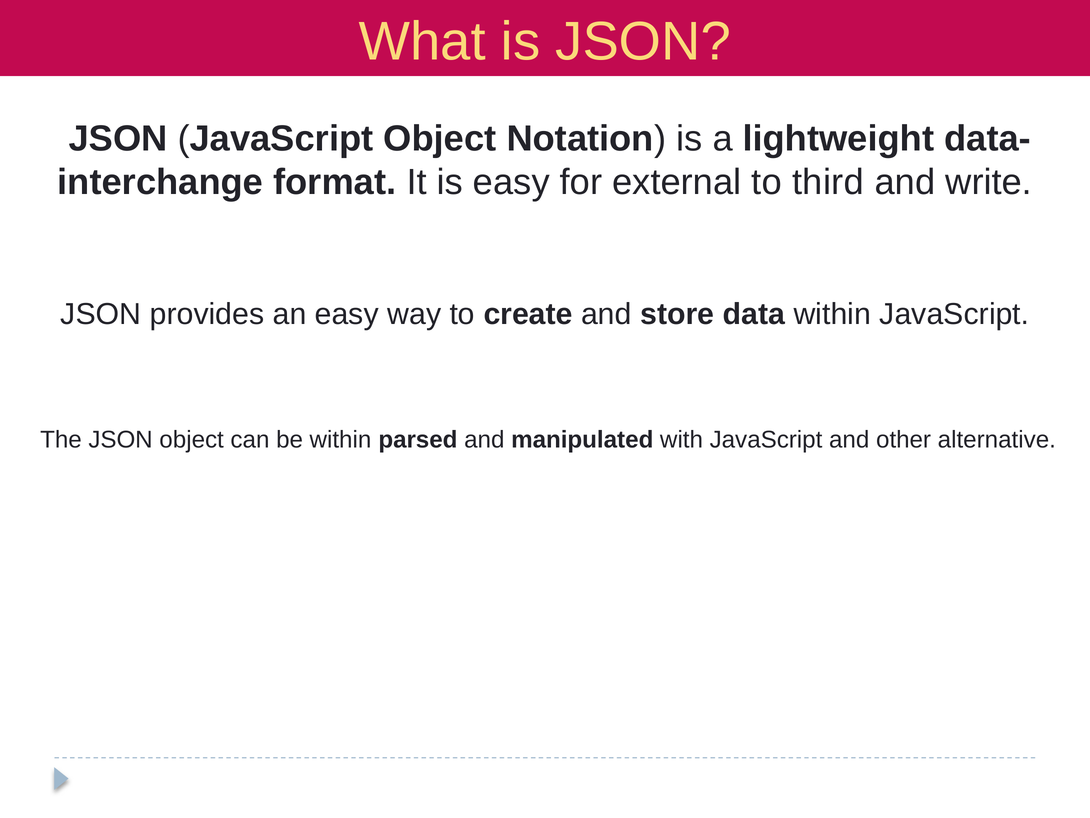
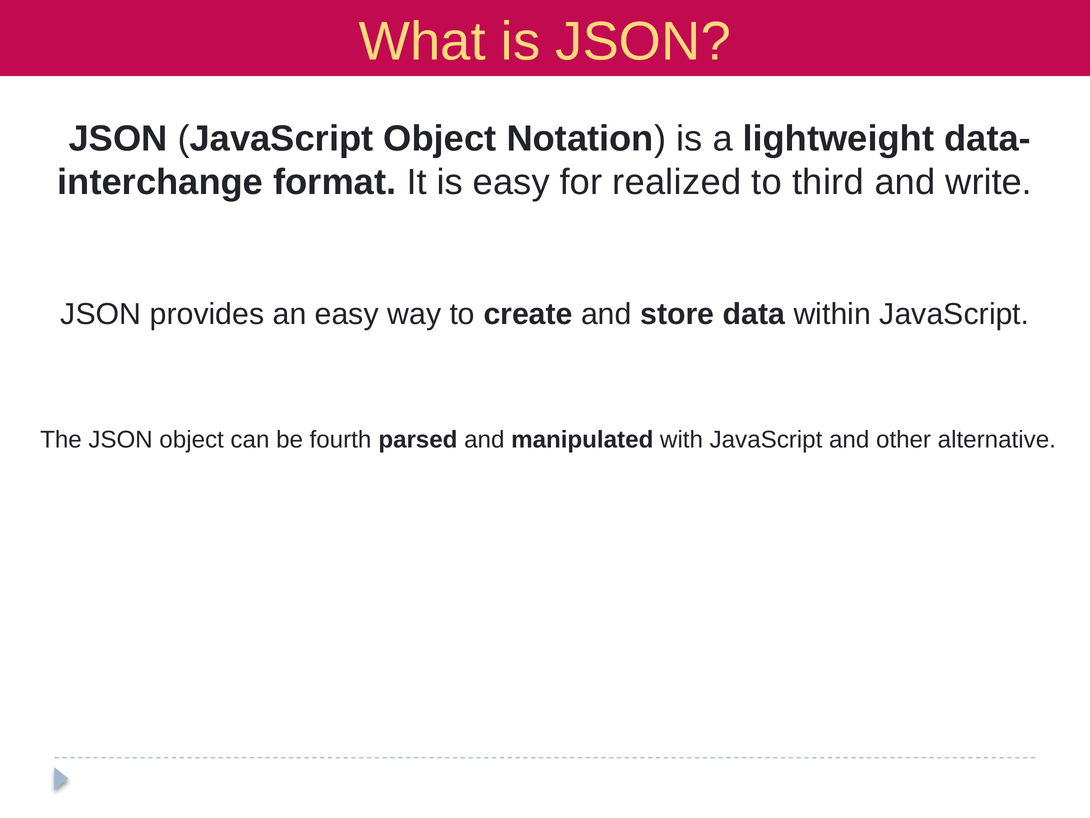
external: external -> realized
be within: within -> fourth
